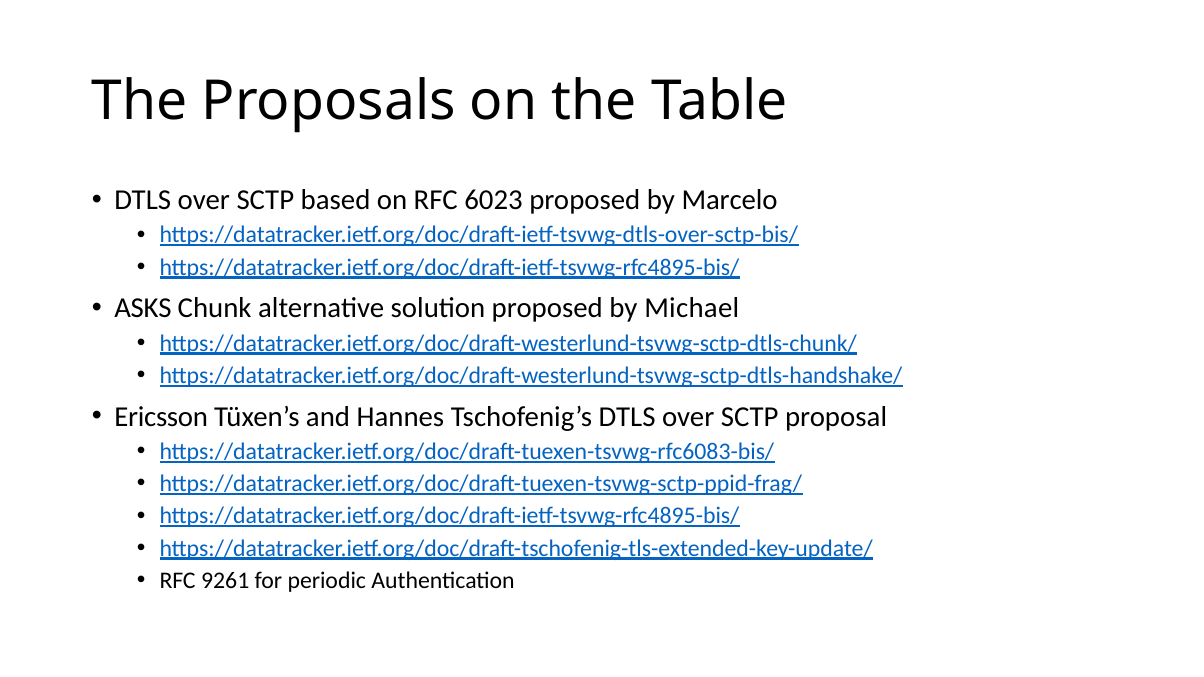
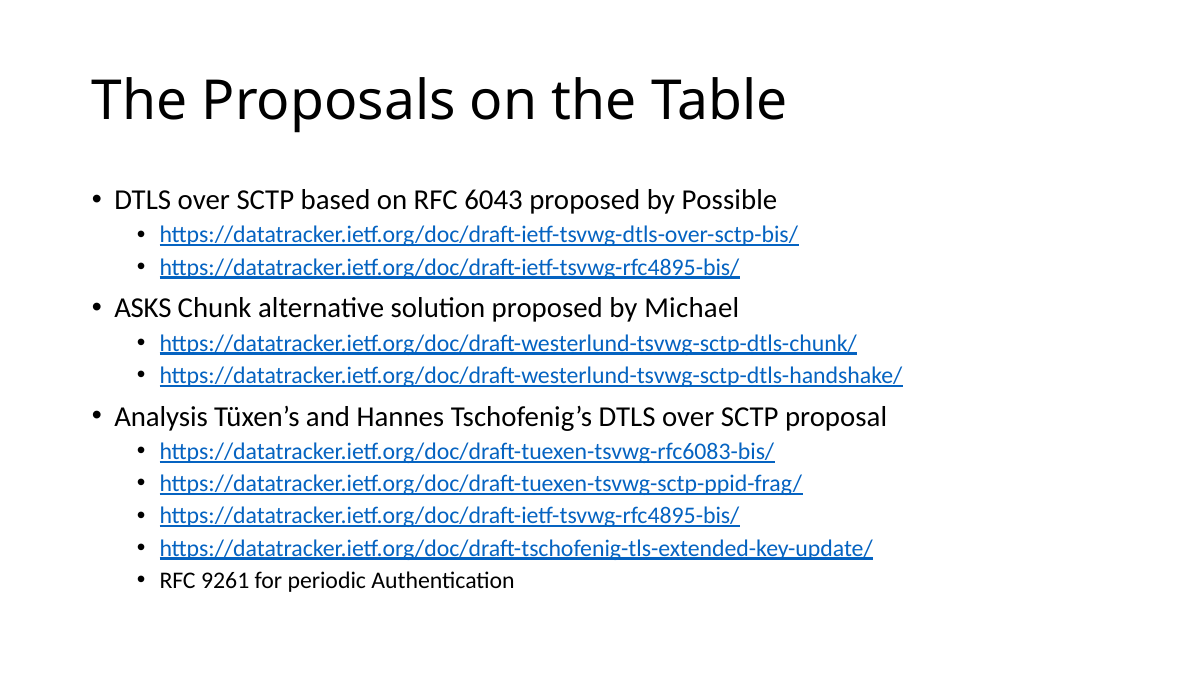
6023: 6023 -> 6043
Marcelo: Marcelo -> Possible
Ericsson: Ericsson -> Analysis
